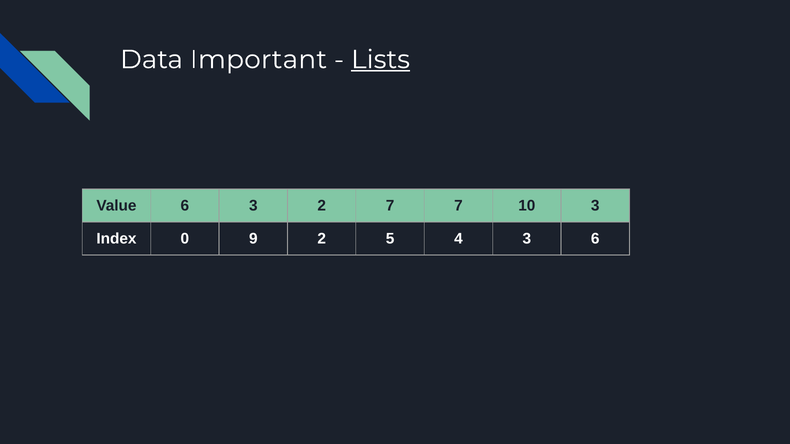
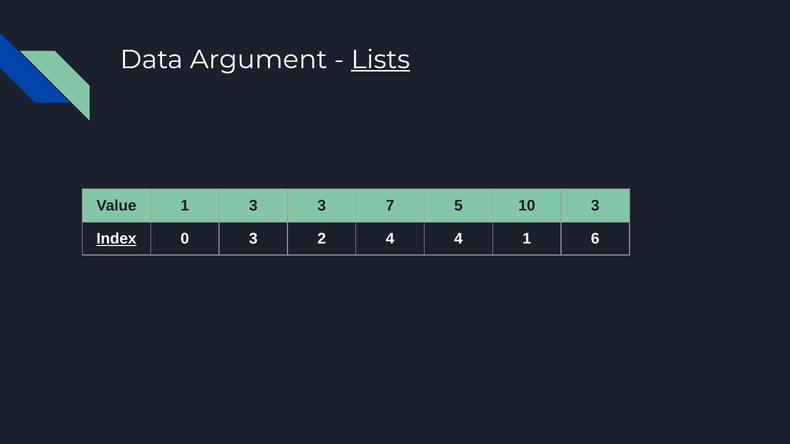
Important: Important -> Argument
Value 6: 6 -> 1
3 2: 2 -> 3
7 7: 7 -> 5
Index underline: none -> present
0 9: 9 -> 3
2 5: 5 -> 4
4 3: 3 -> 1
